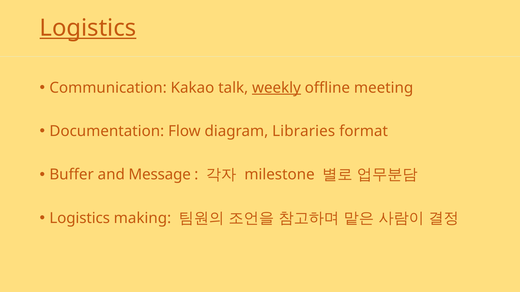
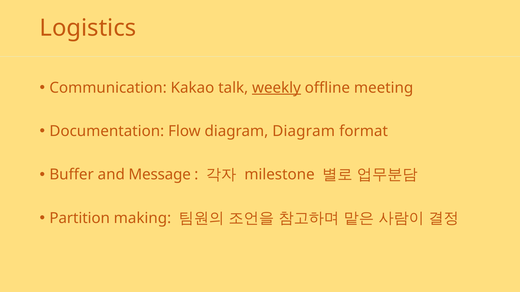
Logistics at (88, 28) underline: present -> none
diagram Libraries: Libraries -> Diagram
Logistics at (80, 218): Logistics -> Partition
